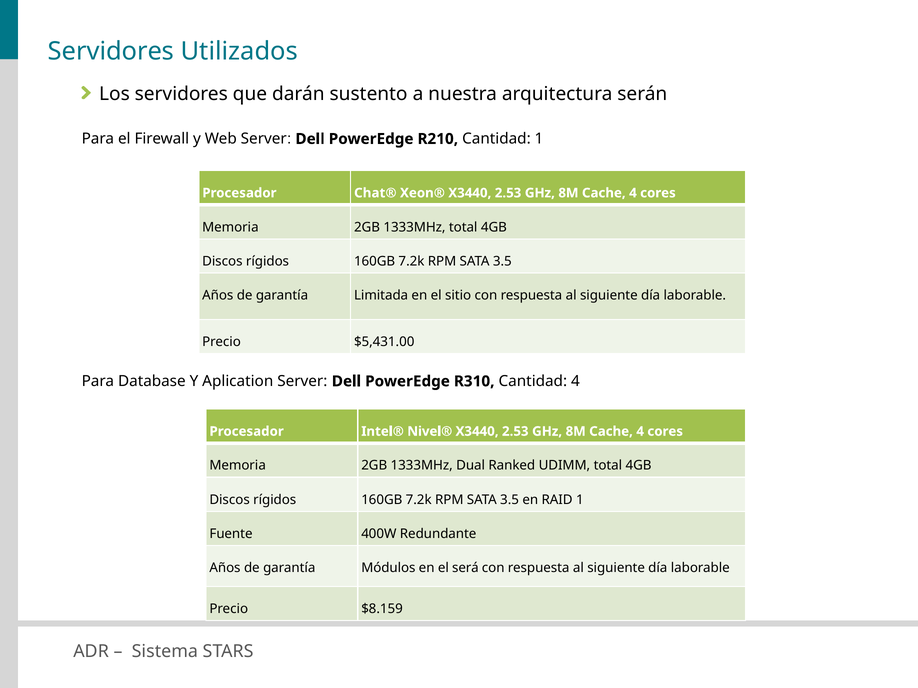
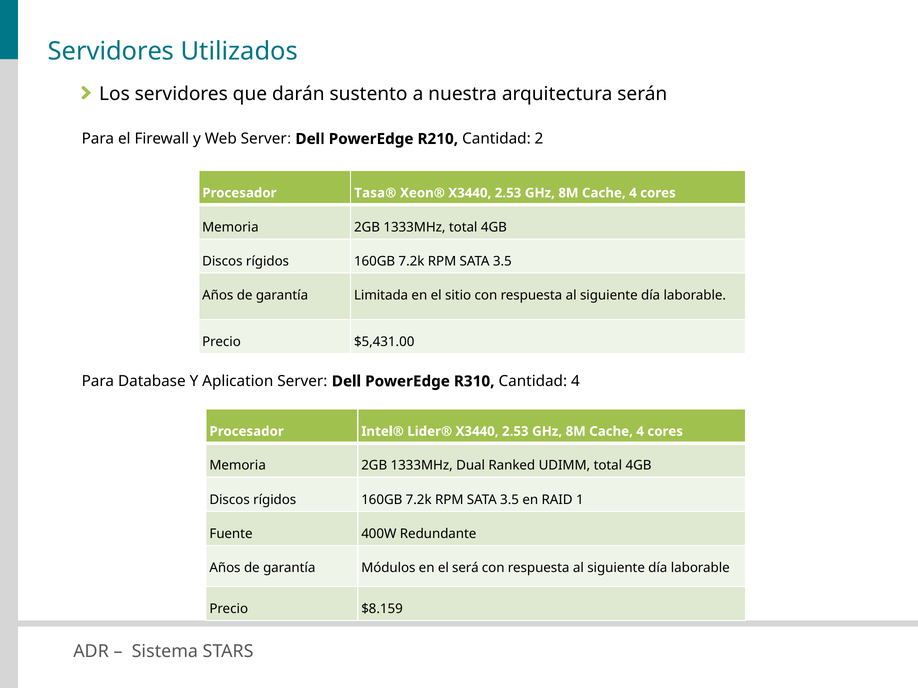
Cantidad 1: 1 -> 2
Chat®: Chat® -> Tasa®
Nivel®: Nivel® -> Lider®
